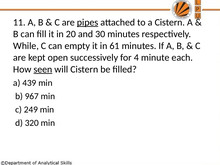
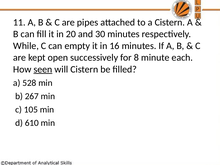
pipes underline: present -> none
61: 61 -> 16
4: 4 -> 8
439: 439 -> 528
967: 967 -> 267
249: 249 -> 105
320: 320 -> 610
